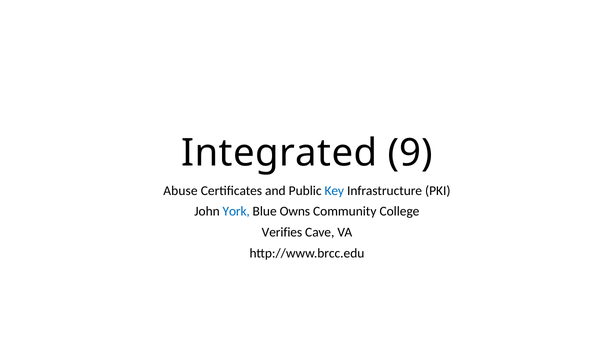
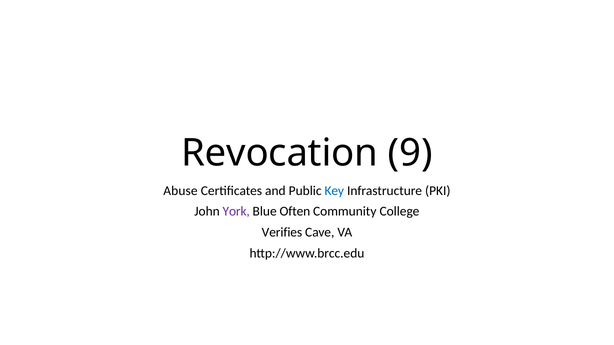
Integrated: Integrated -> Revocation
York colour: blue -> purple
Owns: Owns -> Often
